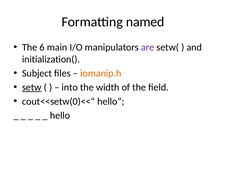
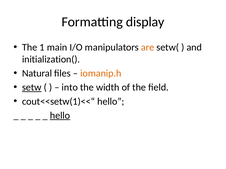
named: named -> display
6: 6 -> 1
are colour: purple -> orange
Subject: Subject -> Natural
cout<<setw(0)<<“: cout<<setw(0)<<“ -> cout<<setw(1)<<“
hello at (60, 116) underline: none -> present
